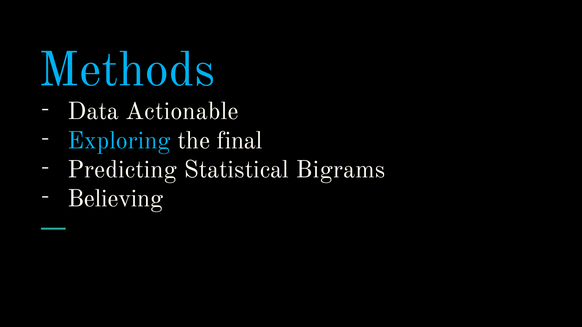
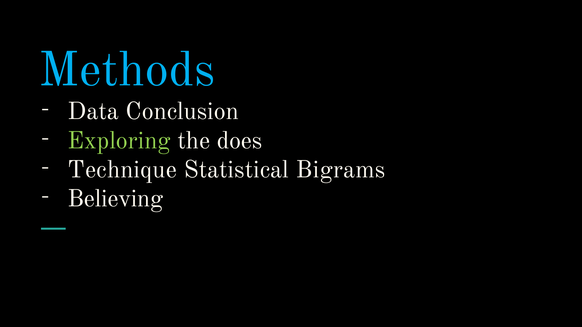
Actionable: Actionable -> Conclusion
Exploring colour: light blue -> light green
final: final -> does
Predicting: Predicting -> Technique
